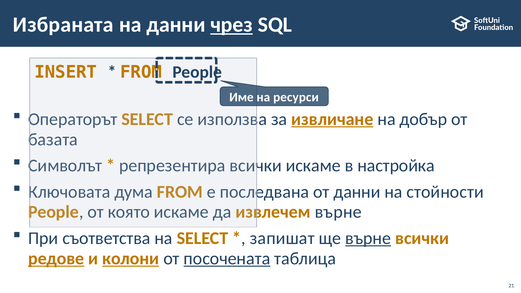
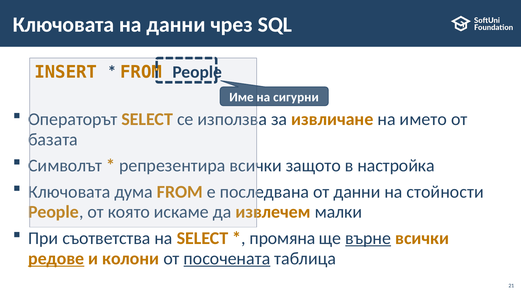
Избраната at (63, 25): Избраната -> Ключовата
чрез underline: present -> none
ресурси: ресурси -> сигурни
извличане underline: present -> none
добър: добър -> името
искаме at (313, 166): искаме -> защото
върне at (338, 212): върне -> малки
запишат: запишат -> промяна
колони underline: present -> none
